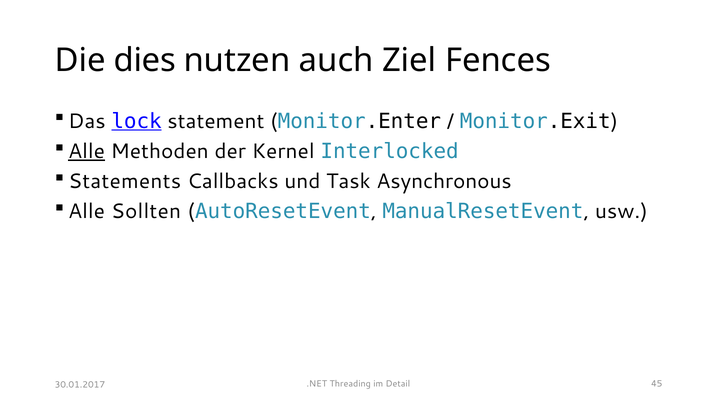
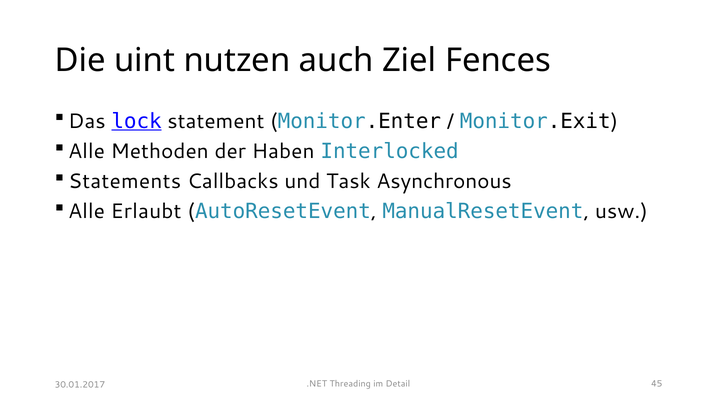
dies: dies -> uint
Alle at (87, 151) underline: present -> none
Kernel: Kernel -> Haben
Sollten: Sollten -> Erlaubt
